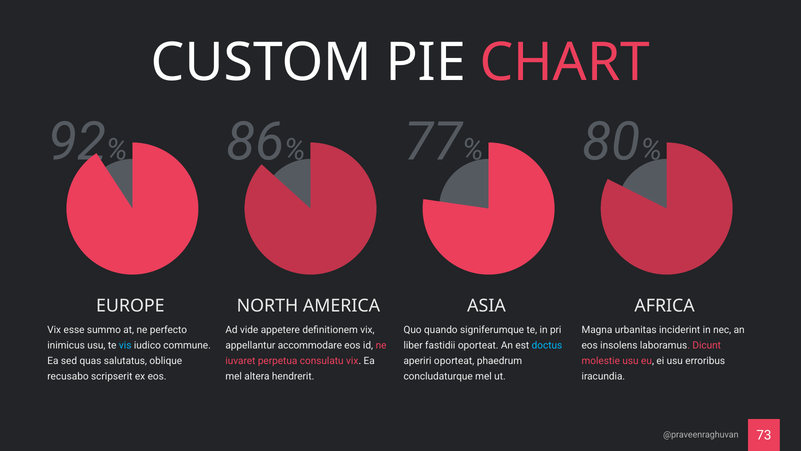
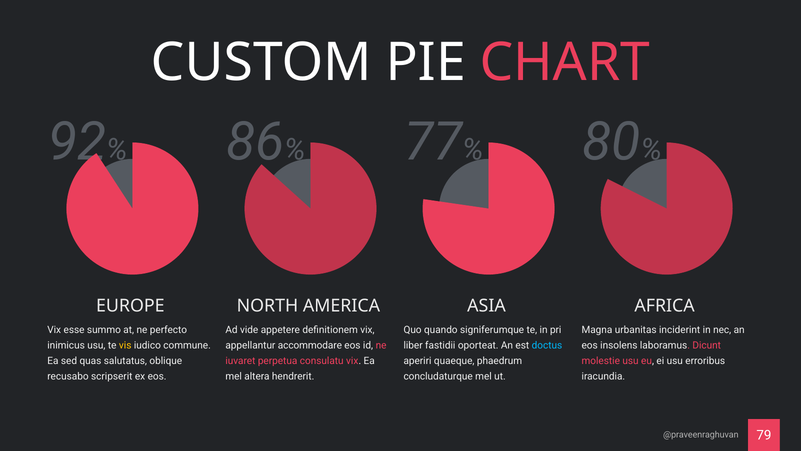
vis colour: light blue -> yellow
aperiri oporteat: oporteat -> quaeque
73: 73 -> 79
